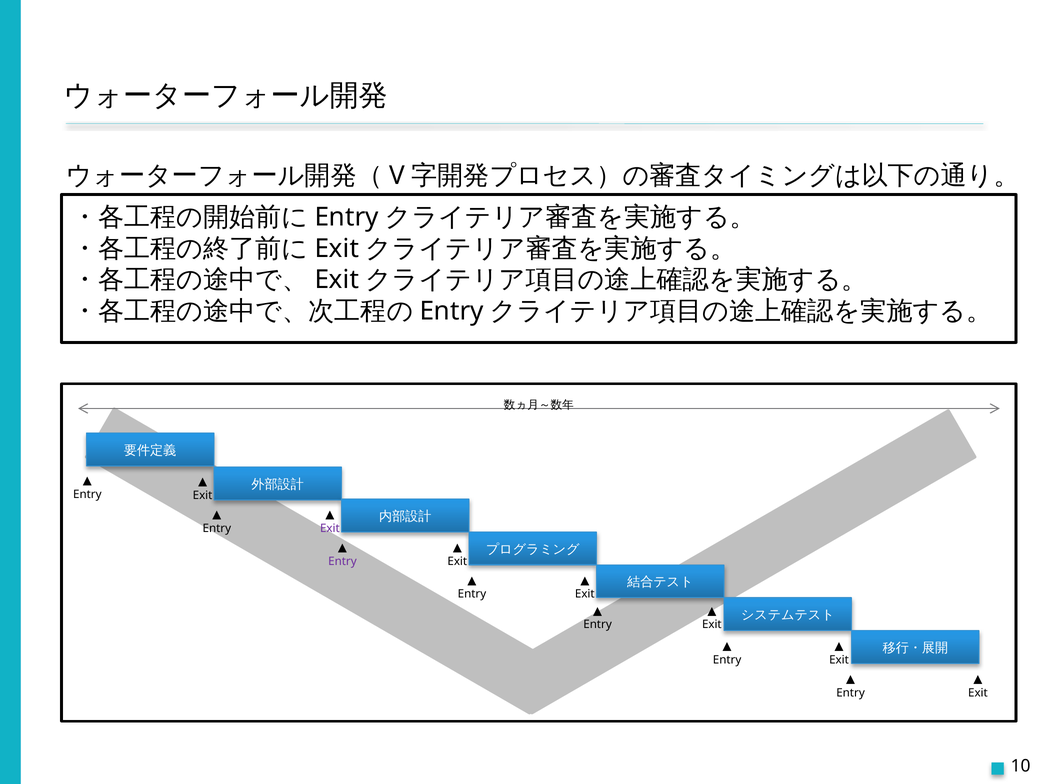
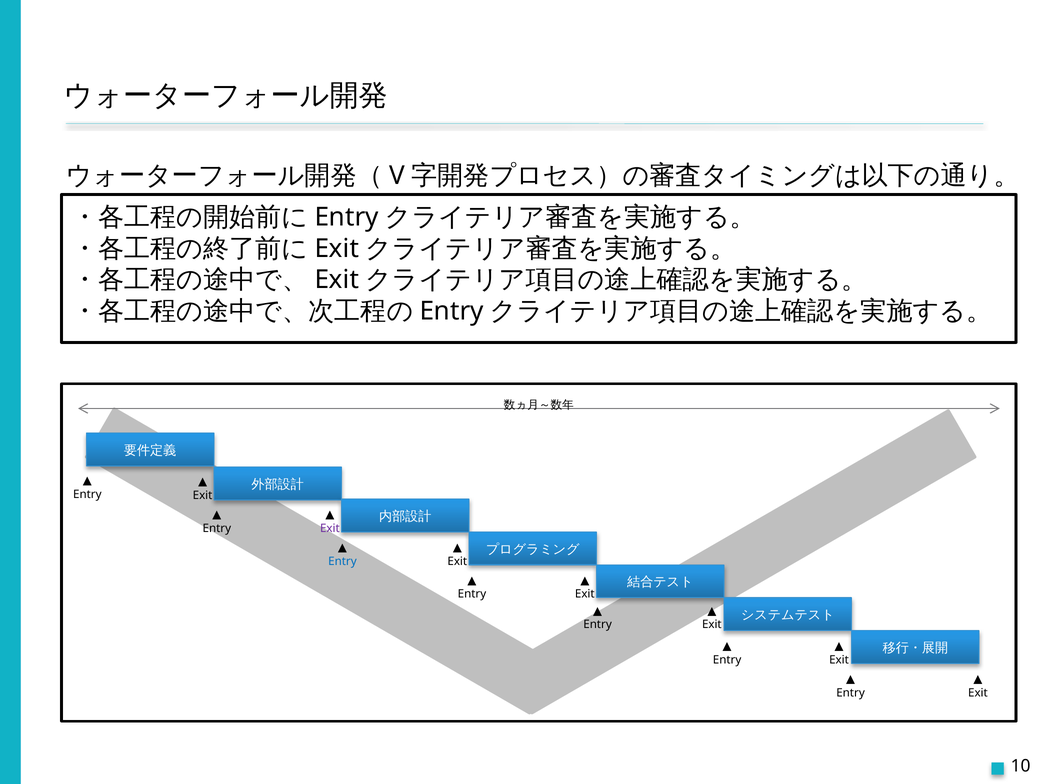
Entry at (342, 561) colour: purple -> blue
